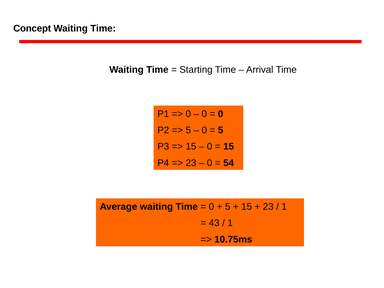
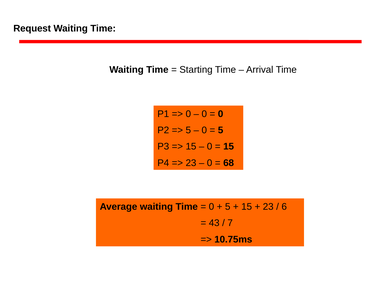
Concept: Concept -> Request
54: 54 -> 68
1 at (284, 207): 1 -> 6
1 at (230, 223): 1 -> 7
